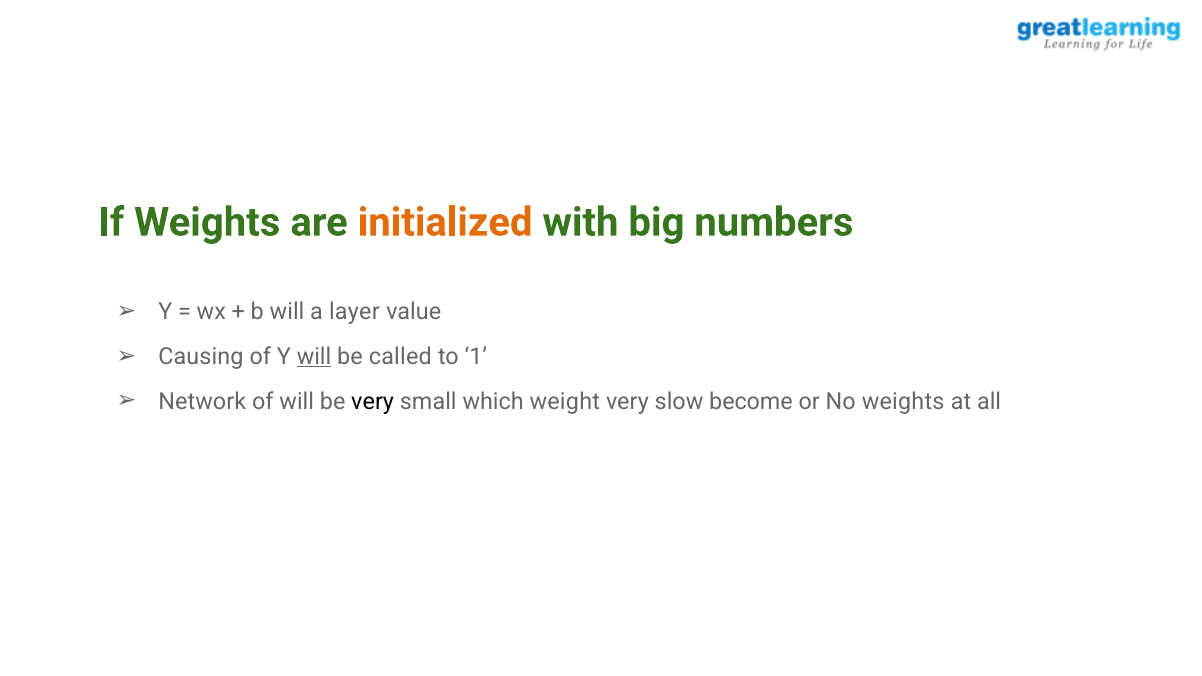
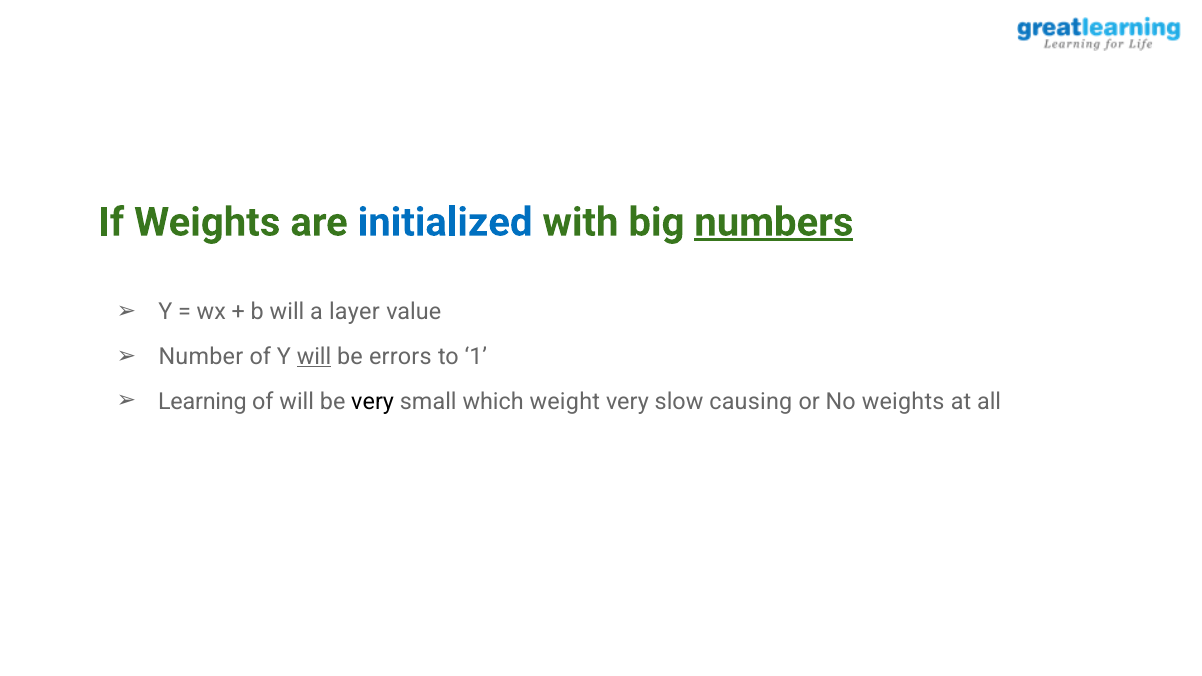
initialized colour: orange -> blue
numbers underline: none -> present
Causing: Causing -> Number
called: called -> errors
Network: Network -> Learning
become: become -> causing
